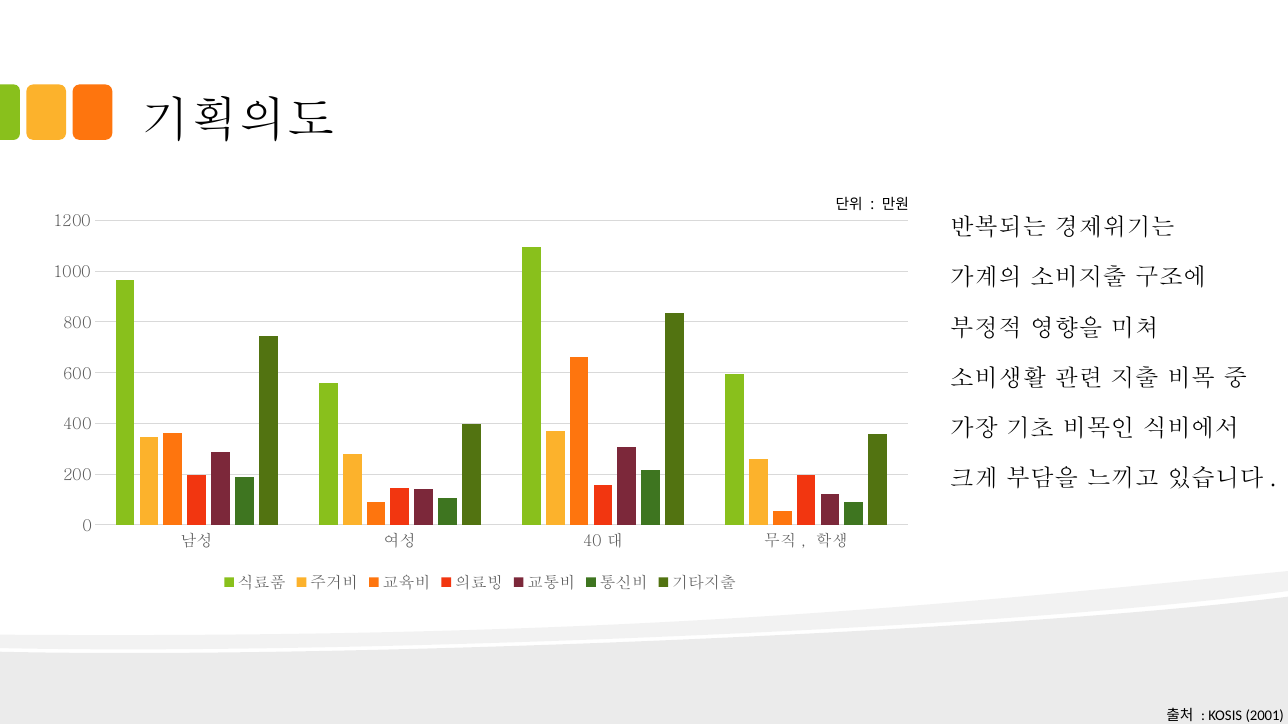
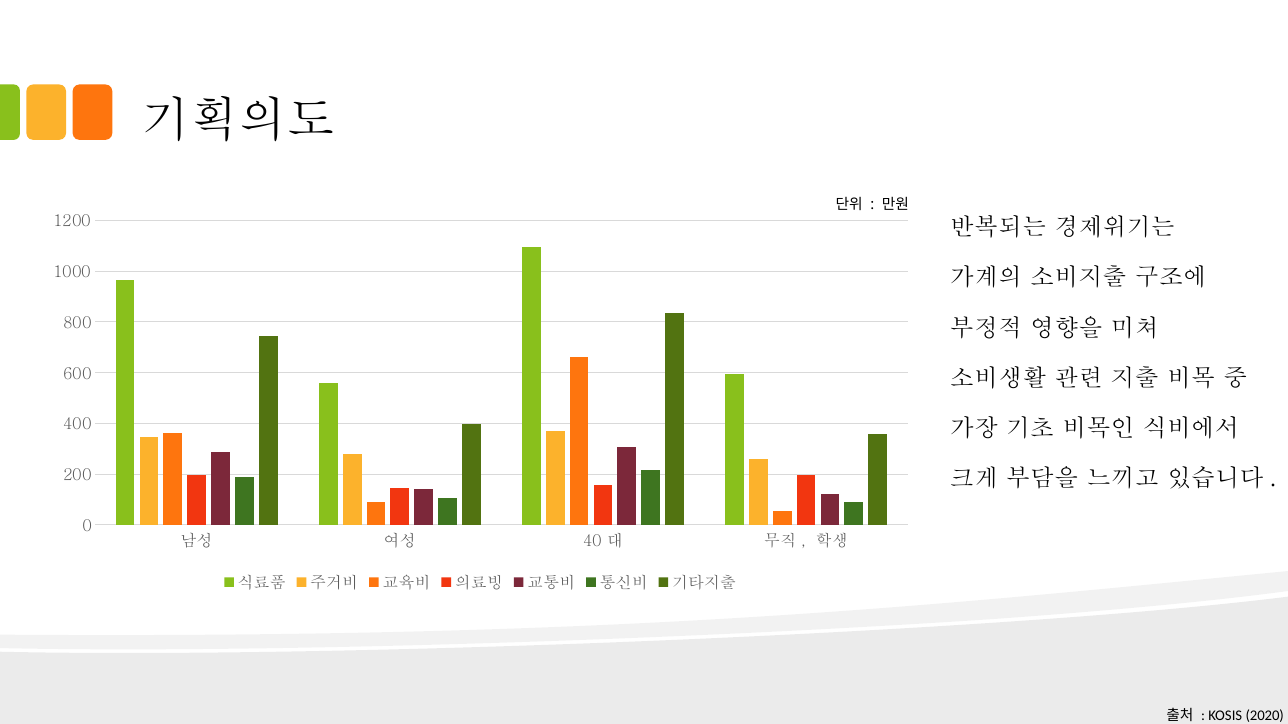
2001: 2001 -> 2020
